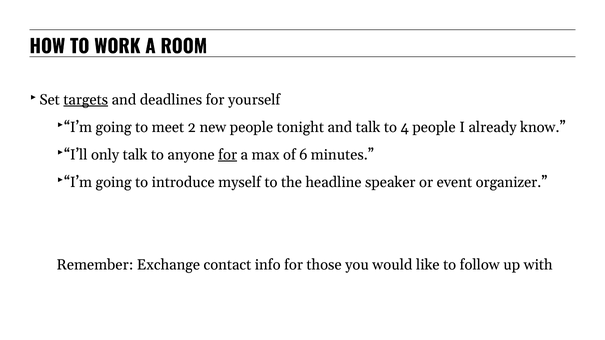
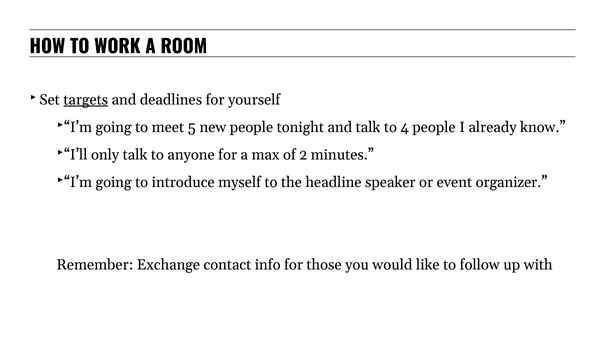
2: 2 -> 5
for at (228, 155) underline: present -> none
6: 6 -> 2
